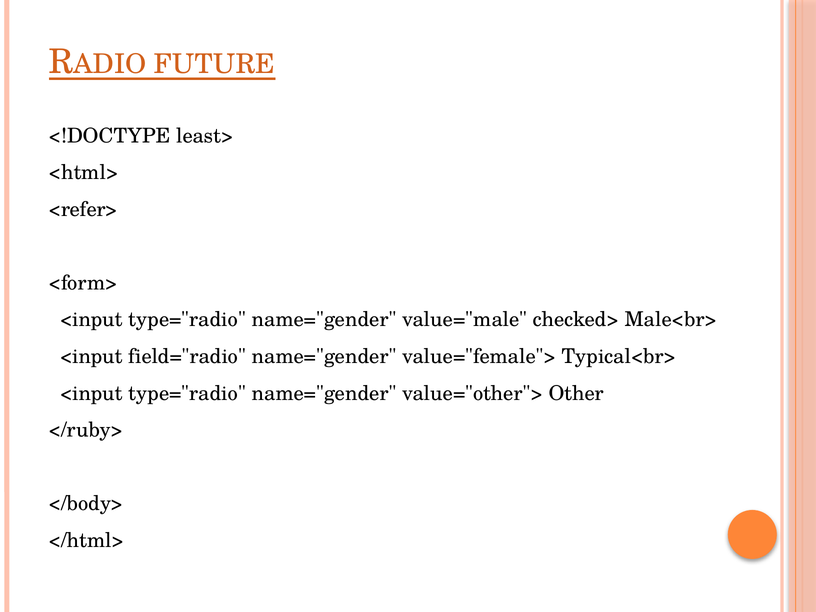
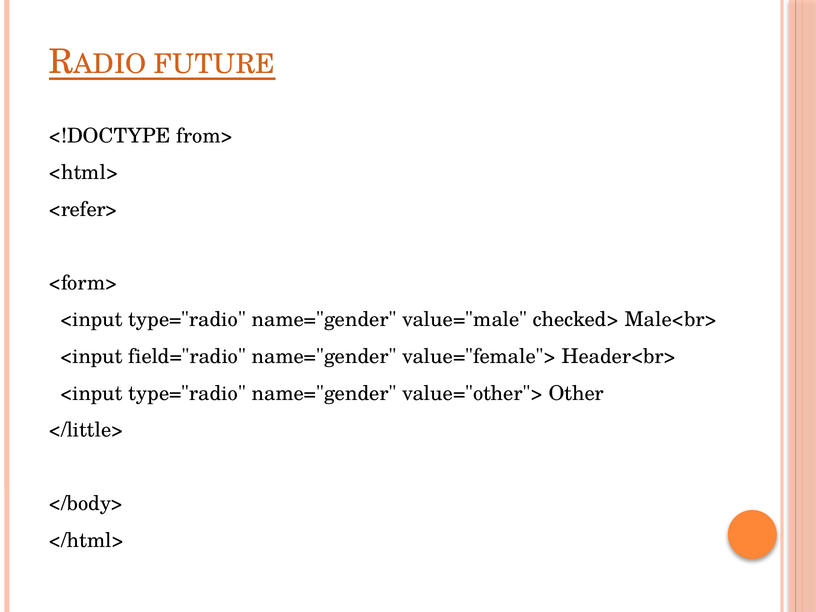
least>: least> -> from>
Typical<br>: Typical<br> -> Header<br>
</ruby>: </ruby> -> </little>
